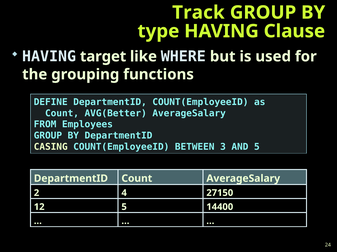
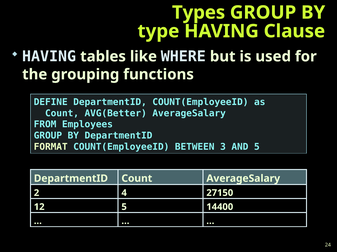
Track: Track -> Types
target: target -> tables
CASING: CASING -> FORMAT
